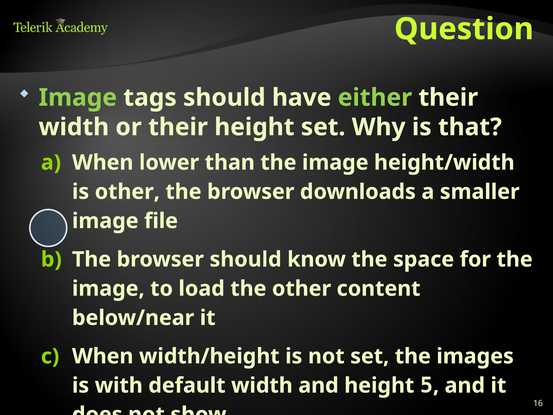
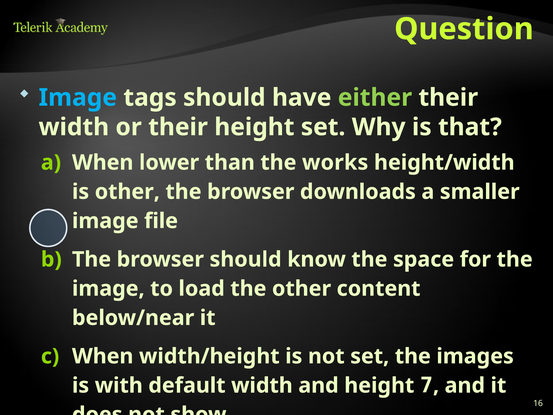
Image at (78, 98) colour: light green -> light blue
than the image: image -> works
5: 5 -> 7
